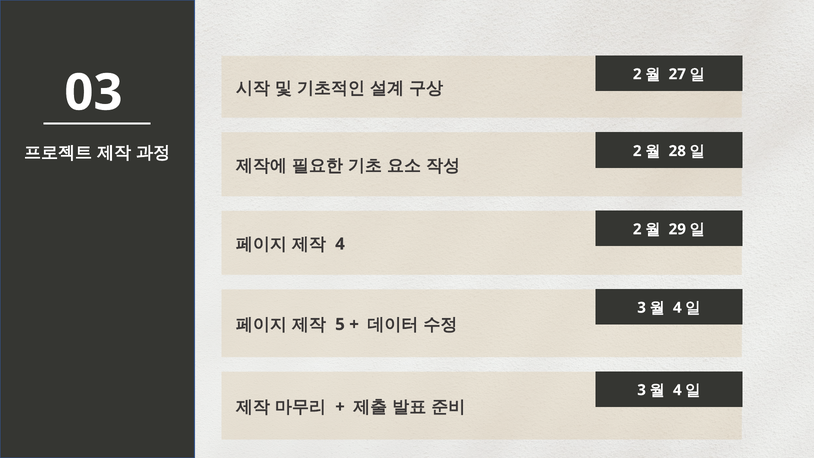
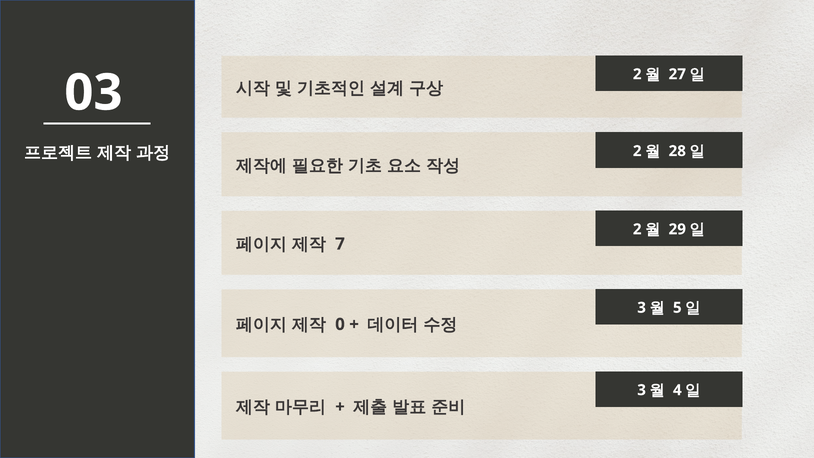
4 at (340, 244): 4 -> 7
4 at (677, 308): 4 -> 5
5: 5 -> 0
